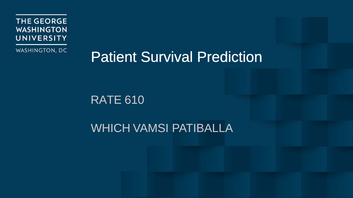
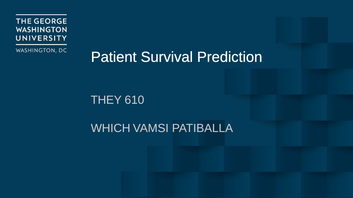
RATE: RATE -> THEY
